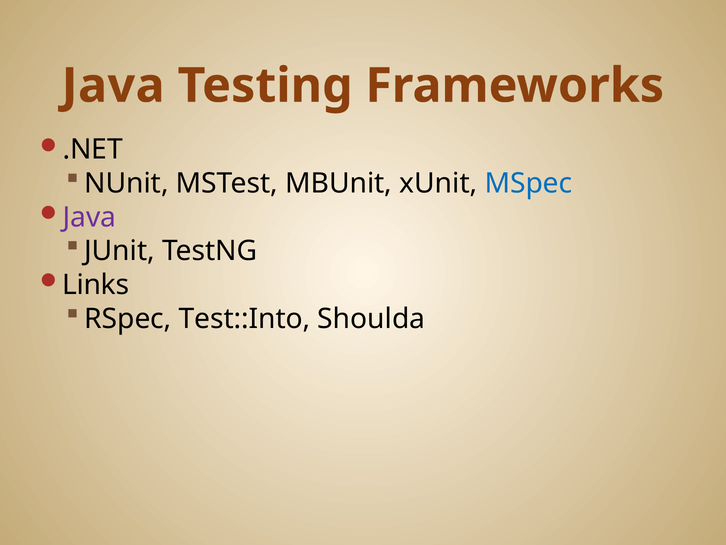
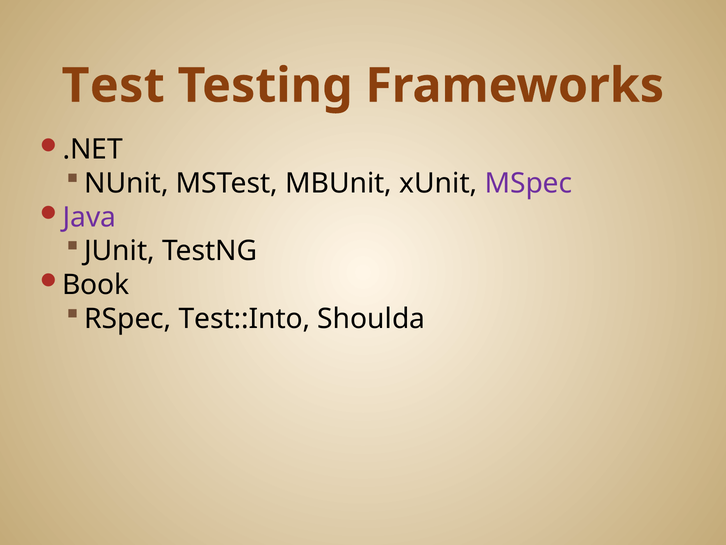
Java at (113, 86): Java -> Test
MSpec colour: blue -> purple
Links: Links -> Book
